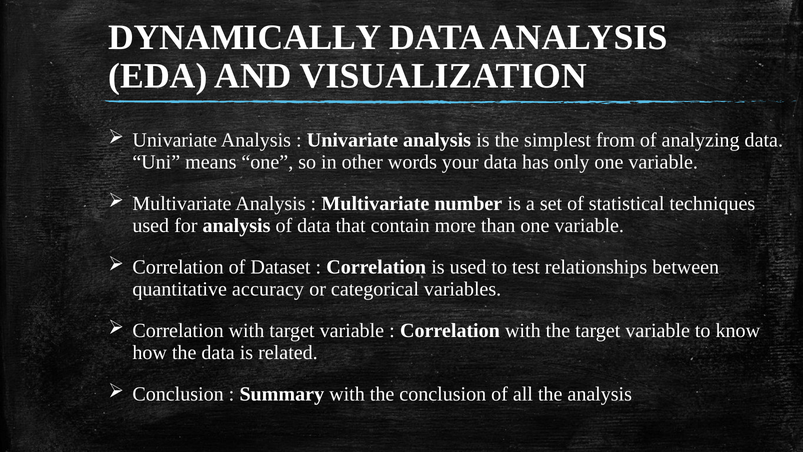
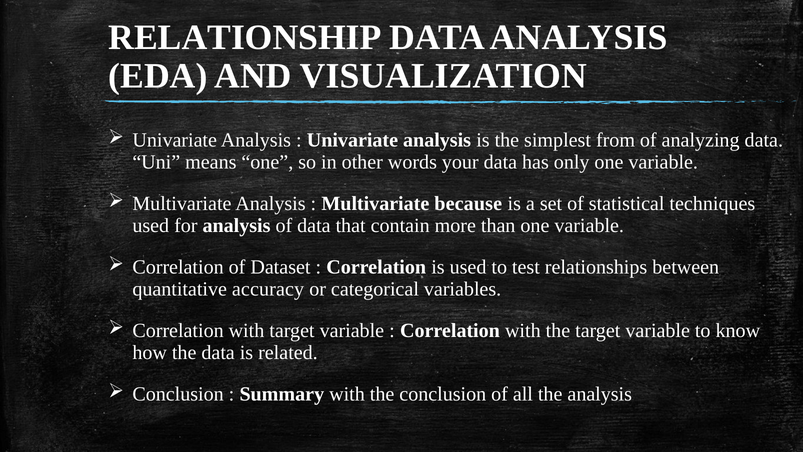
DYNAMICALLY: DYNAMICALLY -> RELATIONSHIP
number: number -> because
